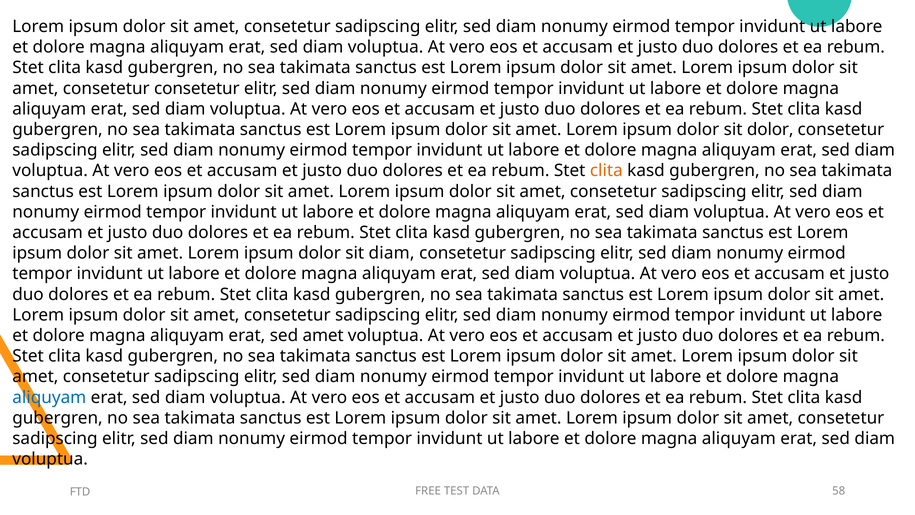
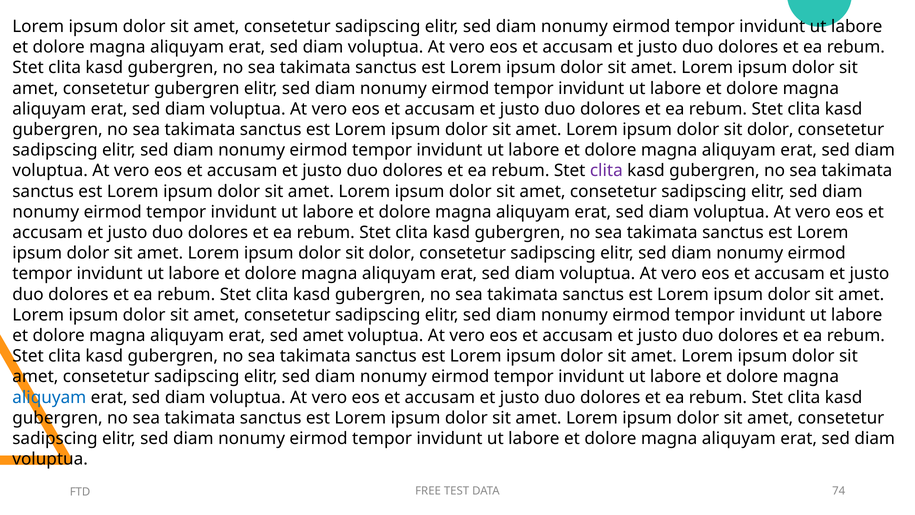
consetetur consetetur: consetetur -> gubergren
clita at (606, 171) colour: orange -> purple
diam at (392, 253): diam -> dolor
58: 58 -> 74
